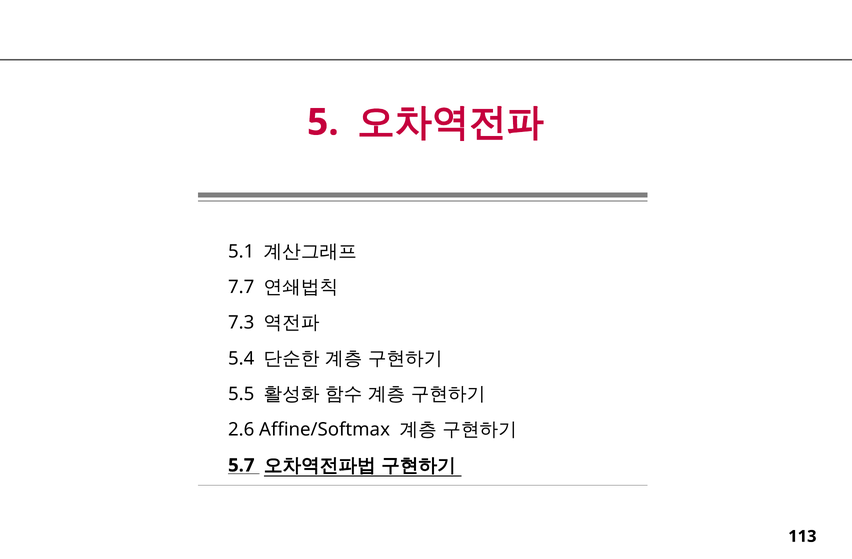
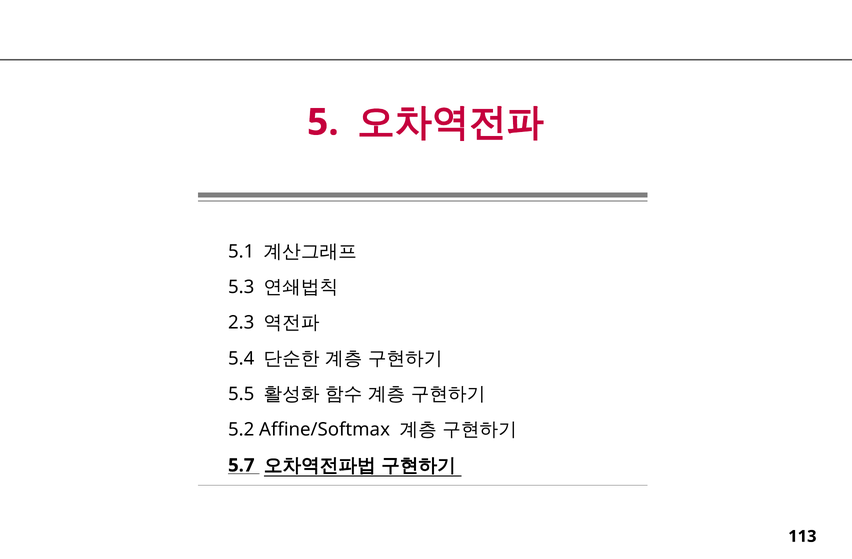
7.7: 7.7 -> 5.3
7.3: 7.3 -> 2.3
2.6: 2.6 -> 5.2
